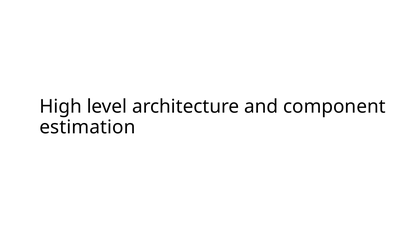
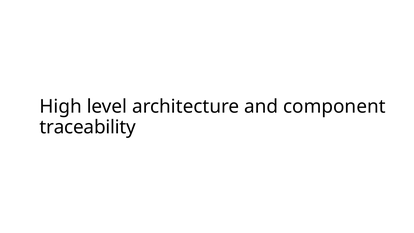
estimation: estimation -> traceability
